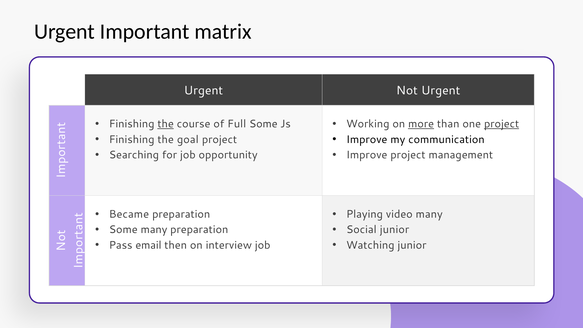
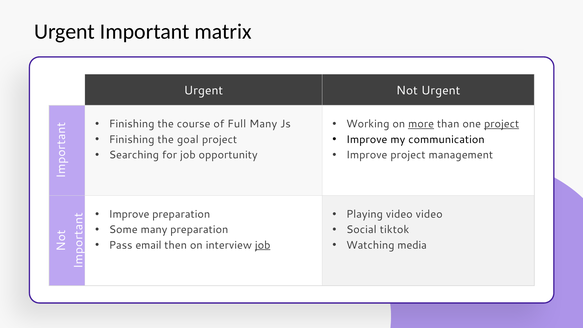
the at (166, 124) underline: present -> none
Full Some: Some -> Many
video many: many -> video
Became at (129, 214): Became -> Improve
Social junior: junior -> tiktok
job at (263, 245) underline: none -> present
Watching junior: junior -> media
